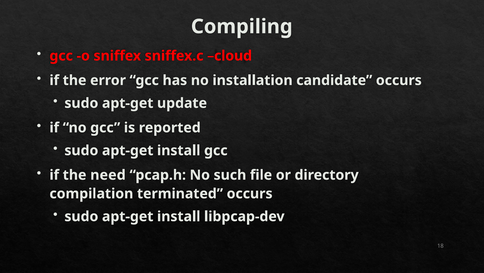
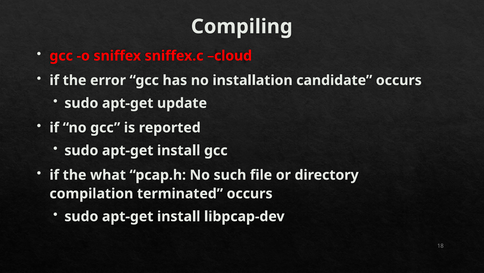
need: need -> what
